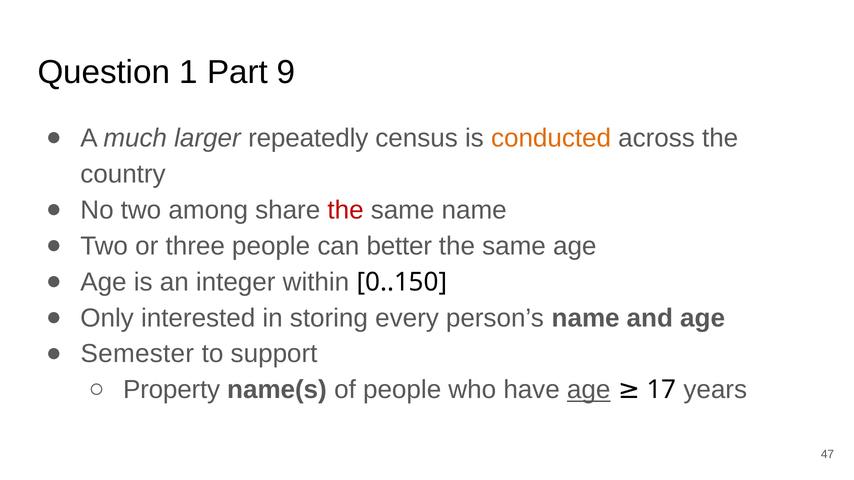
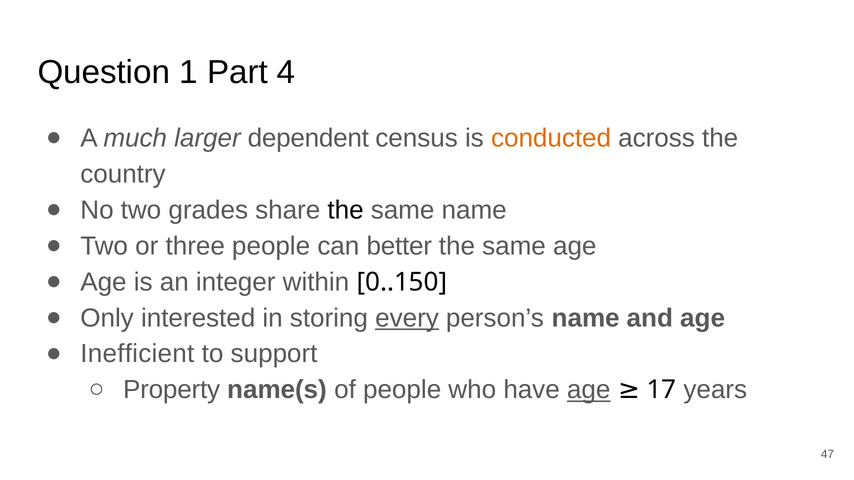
9: 9 -> 4
repeatedly: repeatedly -> dependent
among: among -> grades
the at (346, 210) colour: red -> black
every underline: none -> present
Semester: Semester -> Inefficient
